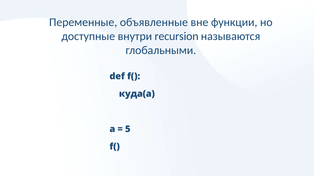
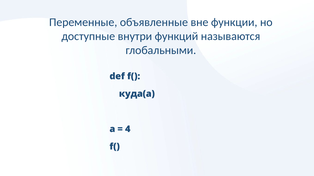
recursion: recursion -> функций
5: 5 -> 4
